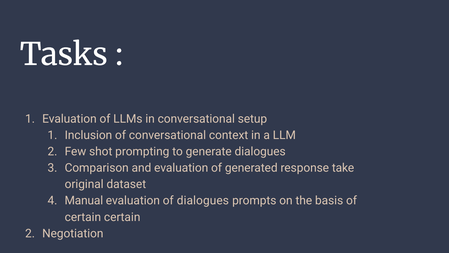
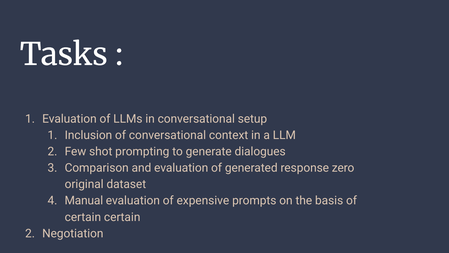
take: take -> zero
of dialogues: dialogues -> expensive
